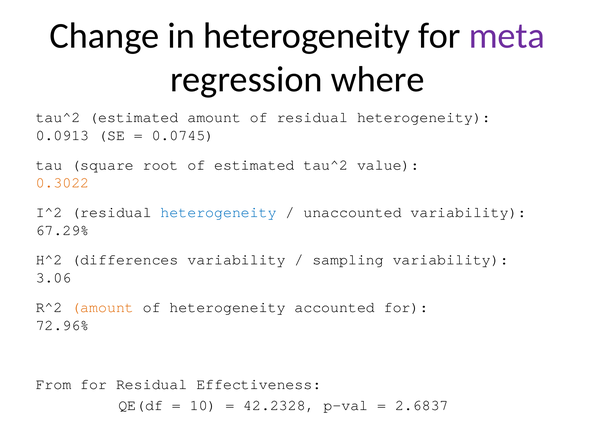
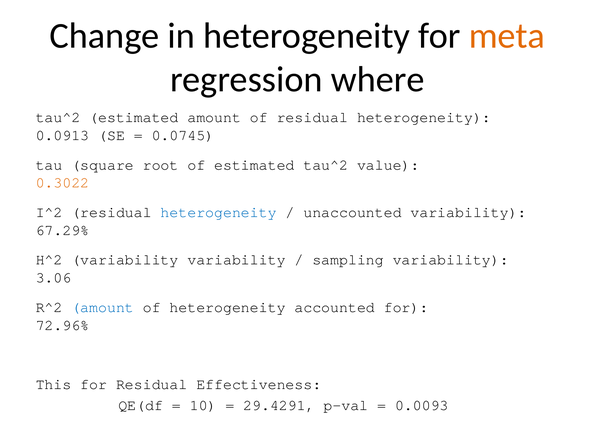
meta colour: purple -> orange
H^2 differences: differences -> variability
amount at (103, 307) colour: orange -> blue
From: From -> This
42.2328: 42.2328 -> 29.4291
2.6837: 2.6837 -> 0.0093
